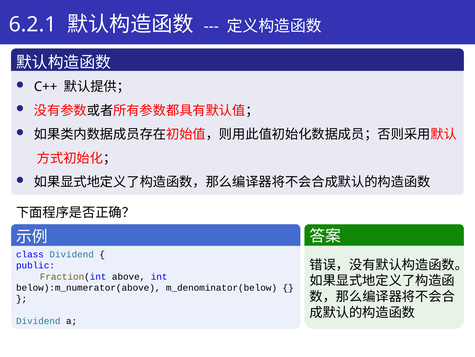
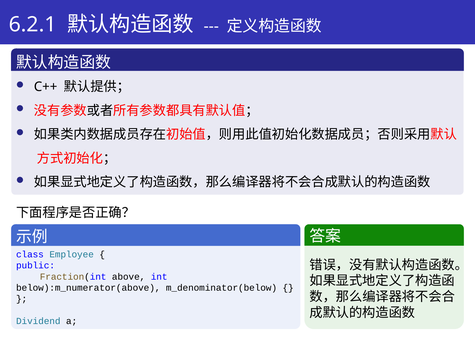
class Dividend: Dividend -> Employee
